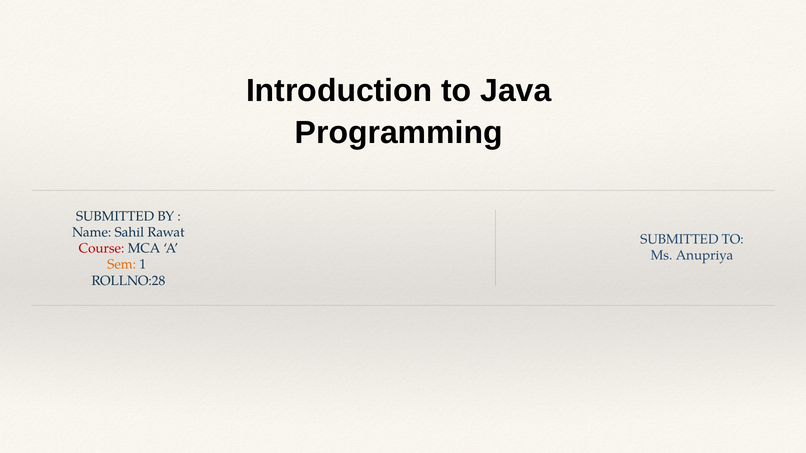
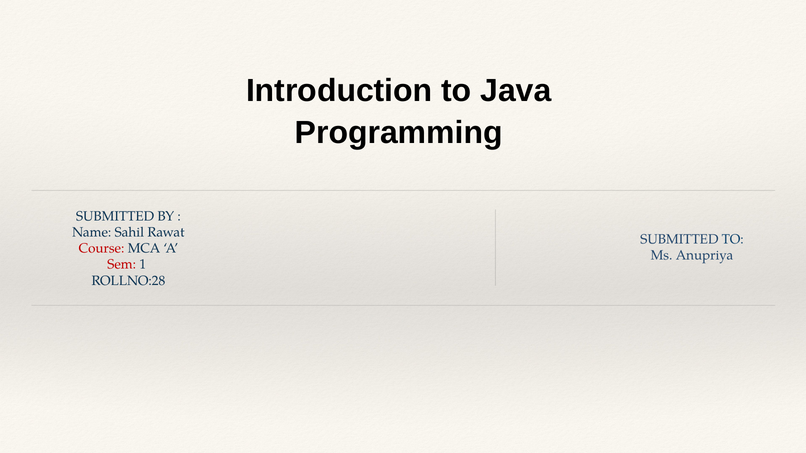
Sem colour: orange -> red
